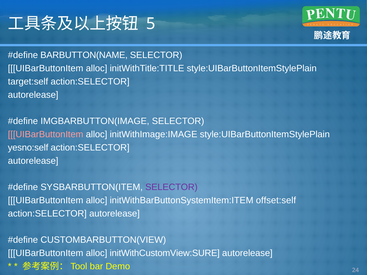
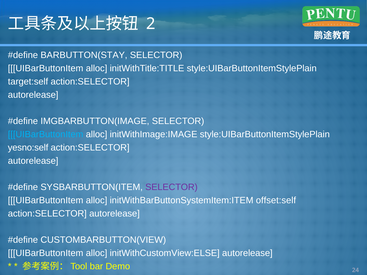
5: 5 -> 2
BARBUTTON(NAME: BARBUTTON(NAME -> BARBUTTON(STAY
UIBarButtonItem at (46, 134) colour: pink -> light blue
initWithCustomView:SURE: initWithCustomView:SURE -> initWithCustomView:ELSE
